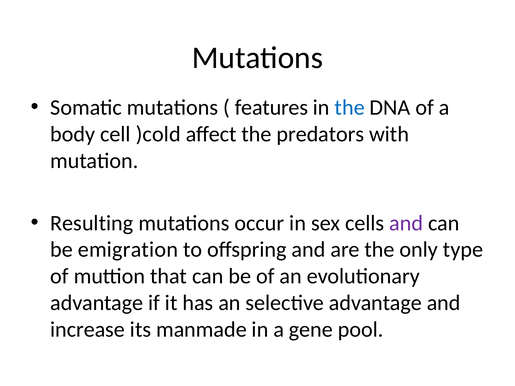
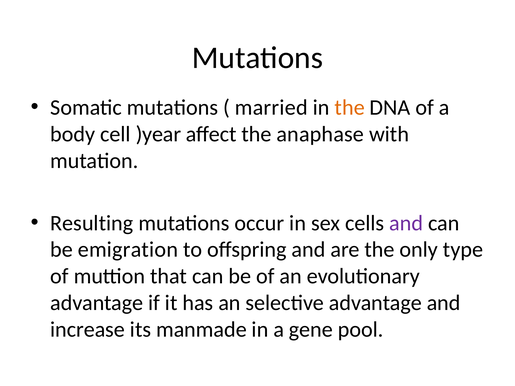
features: features -> married
the at (350, 108) colour: blue -> orange
)cold: )cold -> )year
predators: predators -> anaphase
